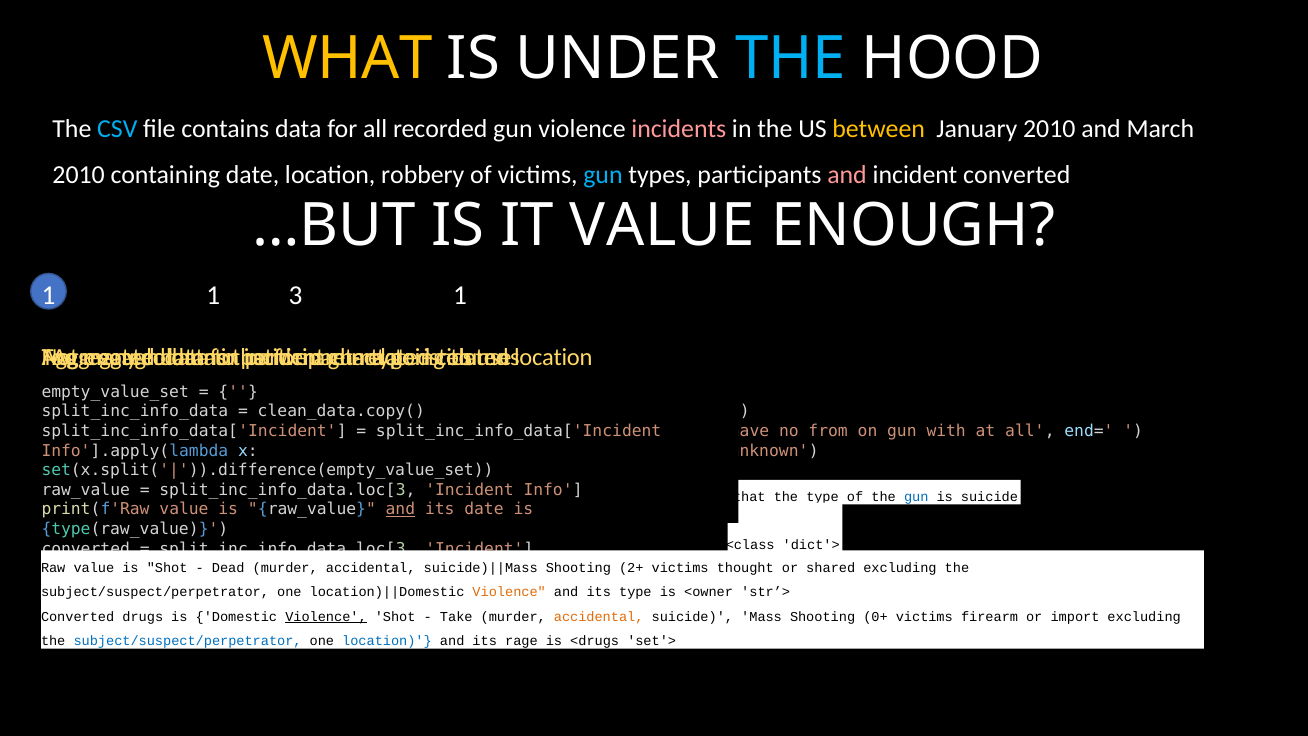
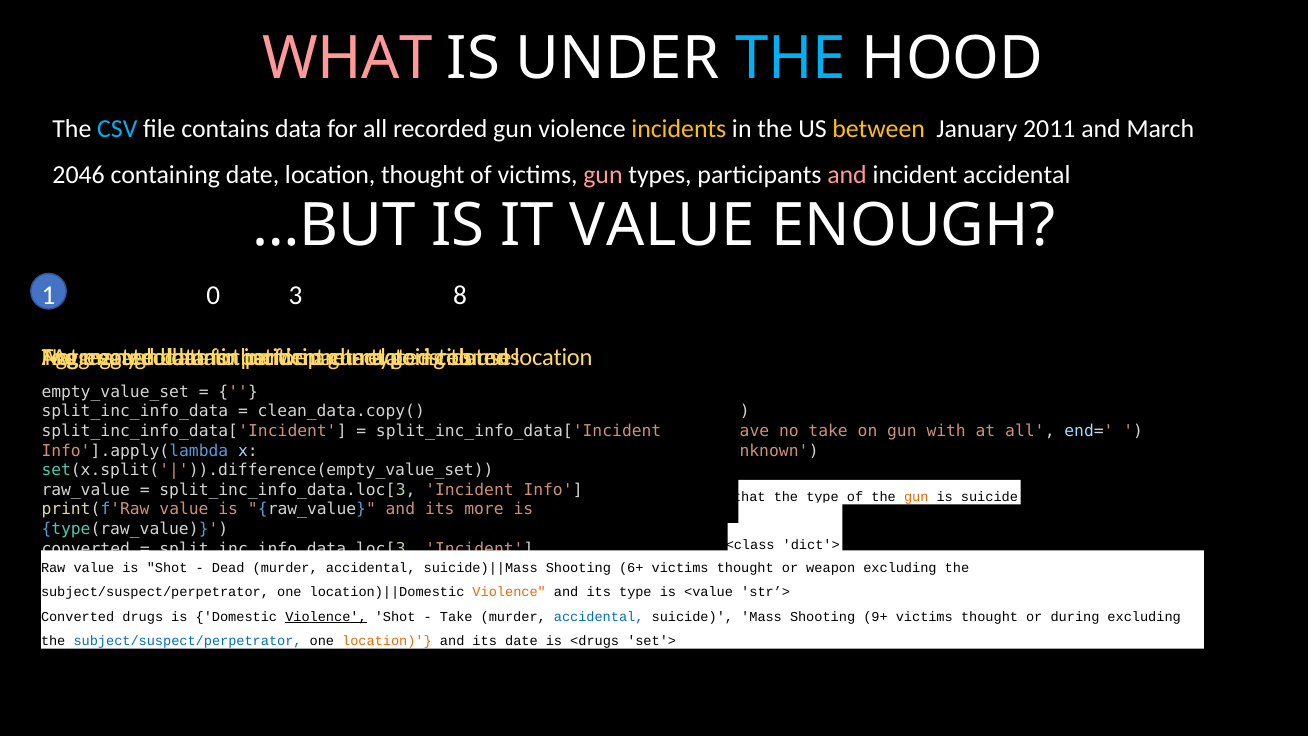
WHAT colour: yellow -> pink
incidents at (679, 129) colour: pink -> yellow
January 2010: 2010 -> 2011
2010 at (79, 175): 2010 -> 2046
location robbery: robbery -> thought
gun at (603, 175) colour: light blue -> pink
incident converted: converted -> accidental
1 1: 1 -> 0
3 1: 1 -> 8
no from: from -> take
gun at (916, 497) colour: blue -> orange
and at (400, 509) underline: present -> none
its date: date -> more
2+: 2+ -> 6+
or shared: shared -> weapon
<owner: <owner -> <value
accidental at (599, 617) colour: orange -> blue
0+: 0+ -> 9+
firearm at (990, 617): firearm -> thought
or import: import -> during
location at (387, 641) colour: blue -> orange
its rage: rage -> date
